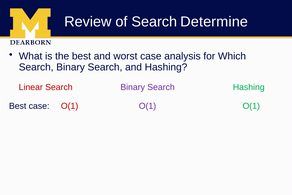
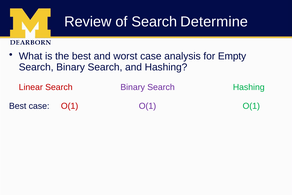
Which: Which -> Empty
